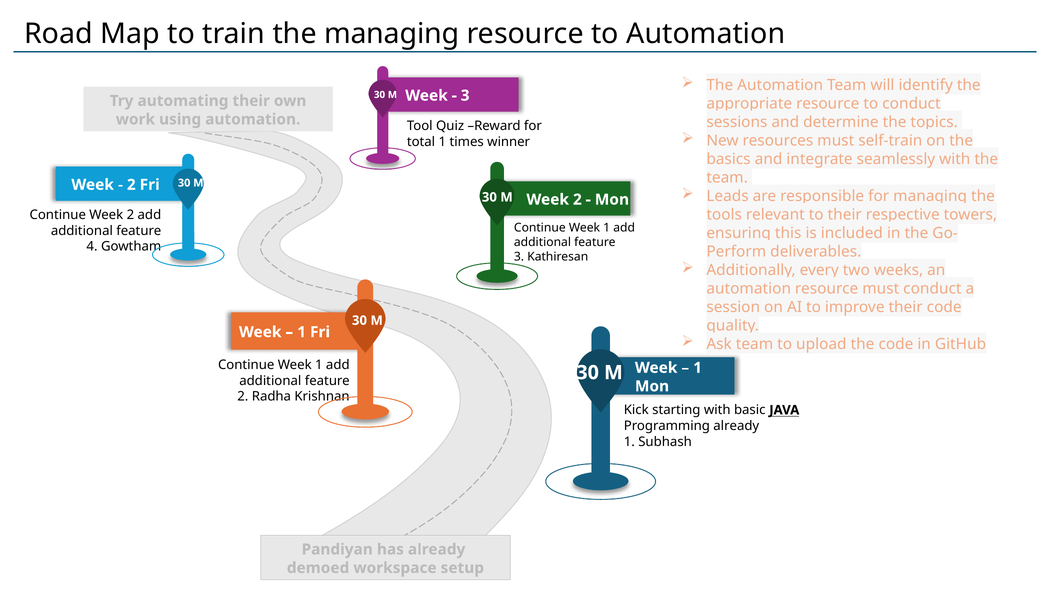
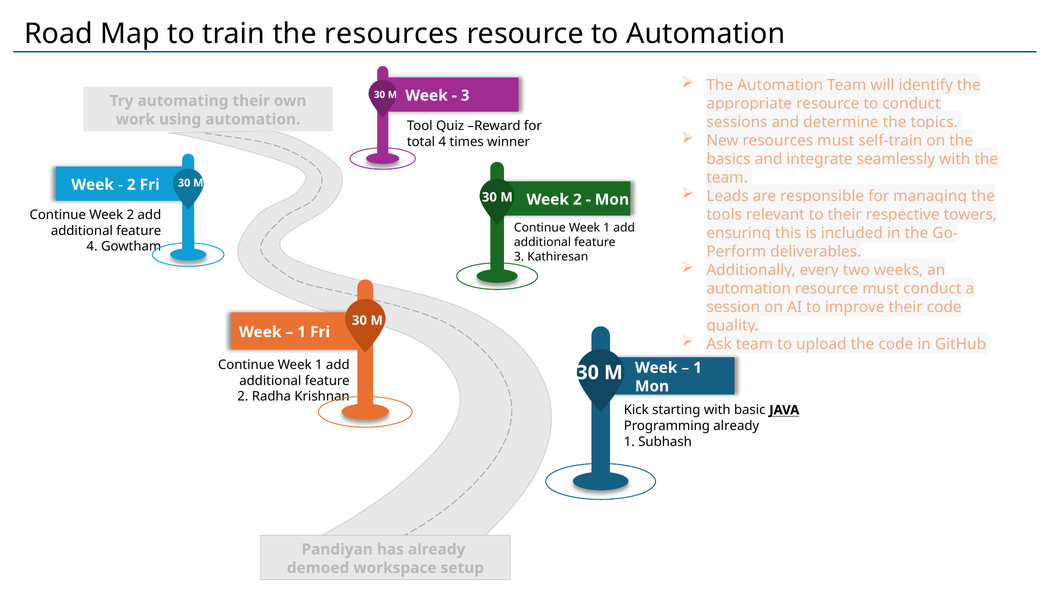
the managing: managing -> resources
total 1: 1 -> 4
